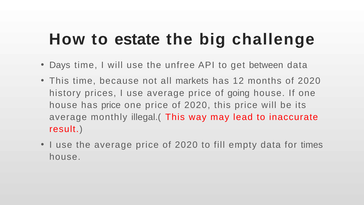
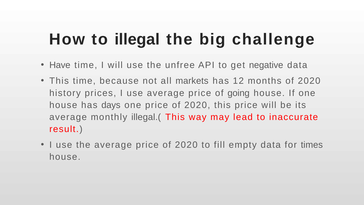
estate: estate -> illegal
Days: Days -> Have
between: between -> negative
has price: price -> days
